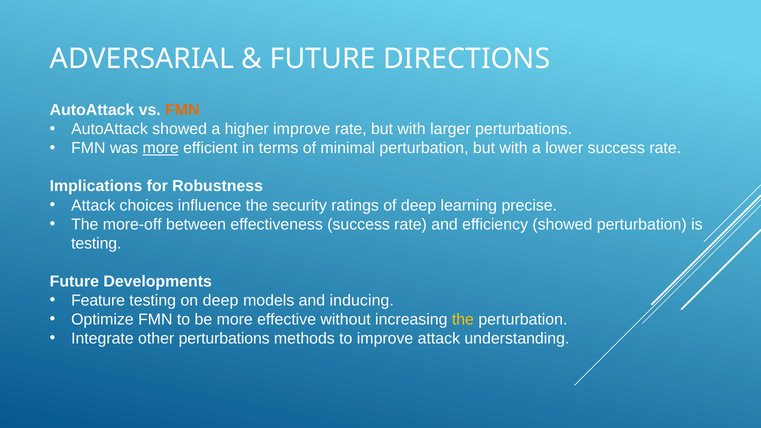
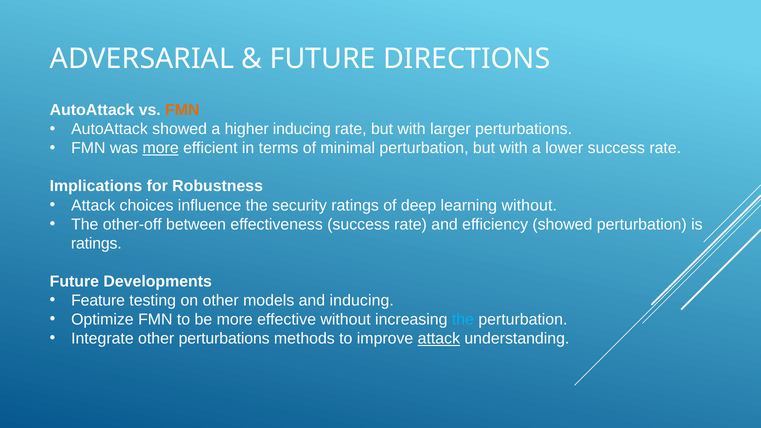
higher improve: improve -> inducing
learning precise: precise -> without
more-off: more-off -> other-off
testing at (96, 243): testing -> ratings
on deep: deep -> other
the at (463, 320) colour: yellow -> light blue
attack at (439, 339) underline: none -> present
